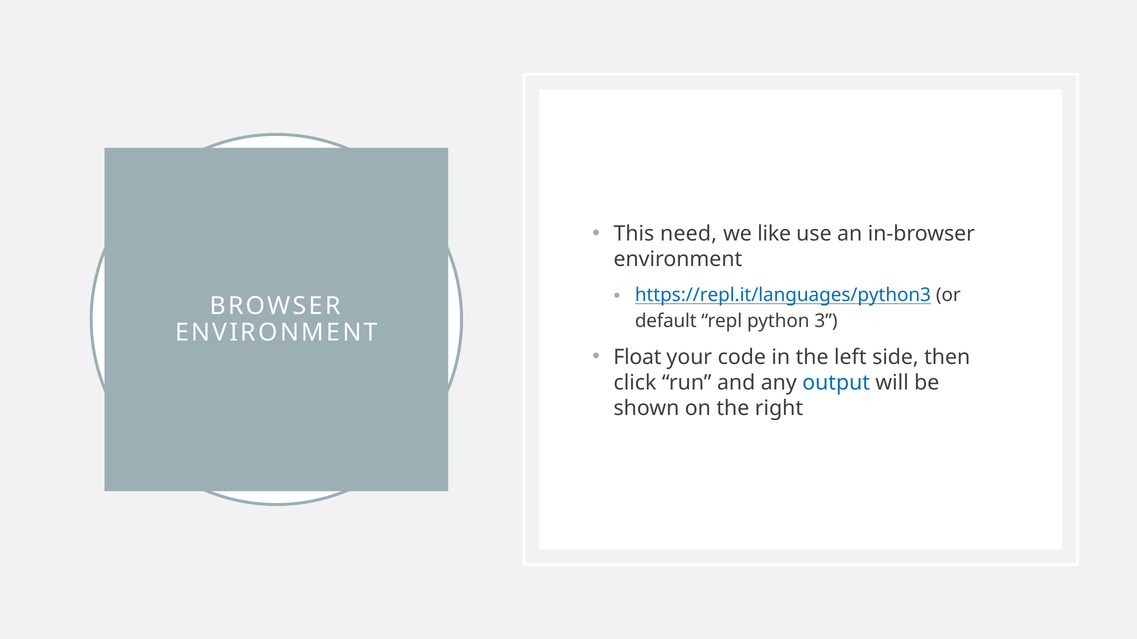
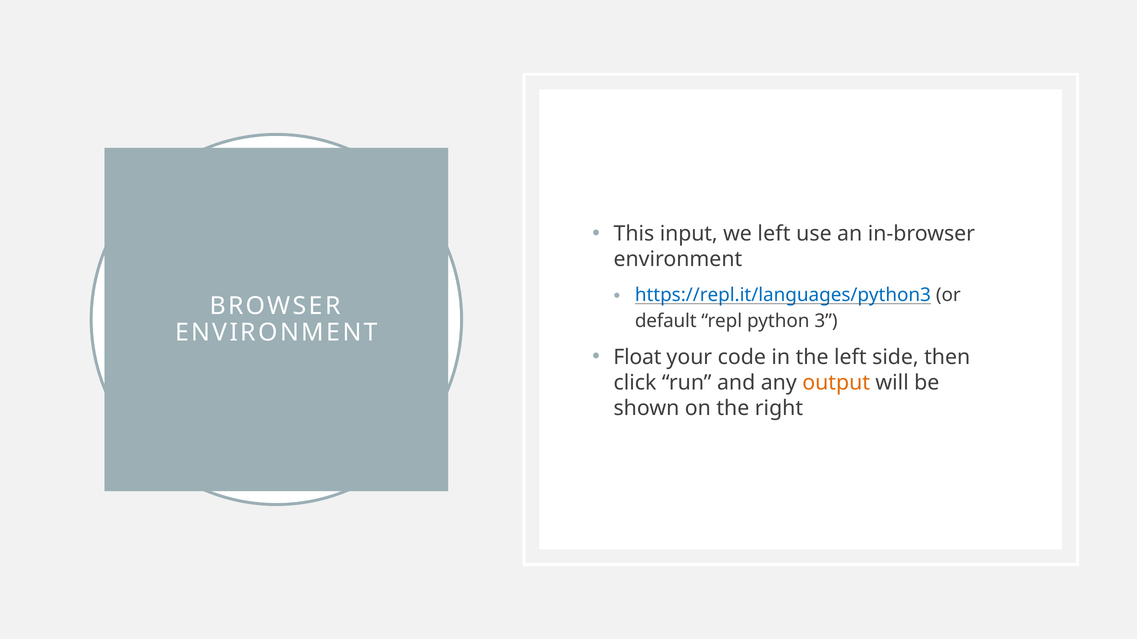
need: need -> input
we like: like -> left
output colour: blue -> orange
